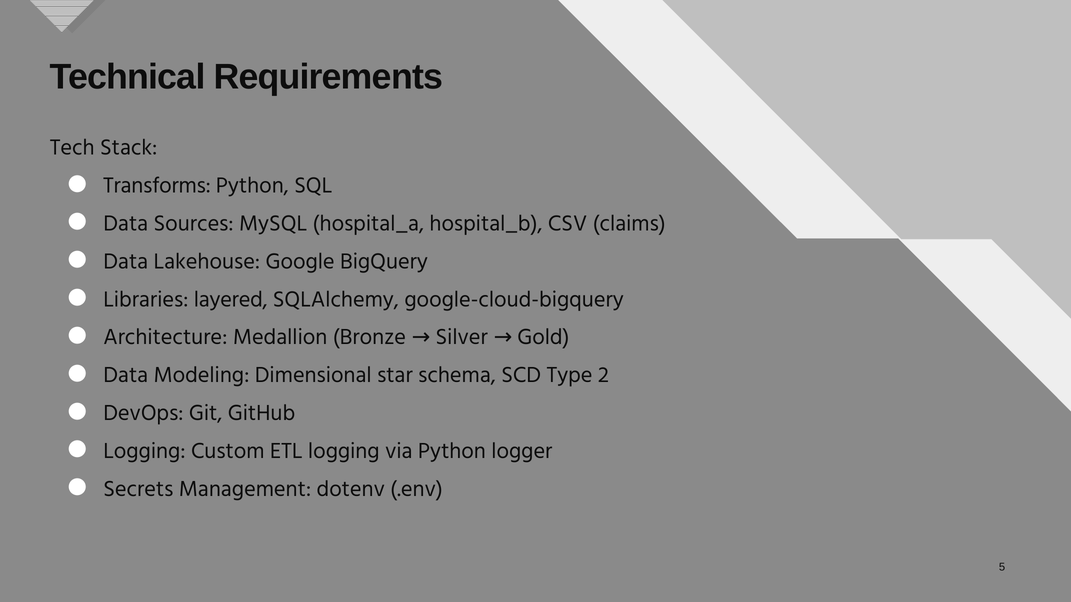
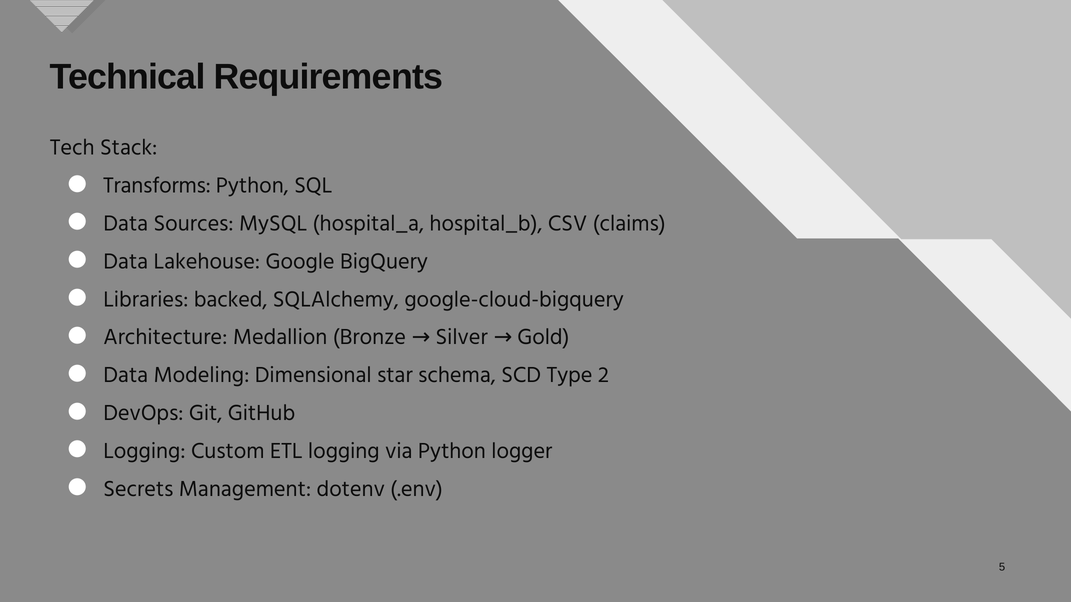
layered: layered -> backed
